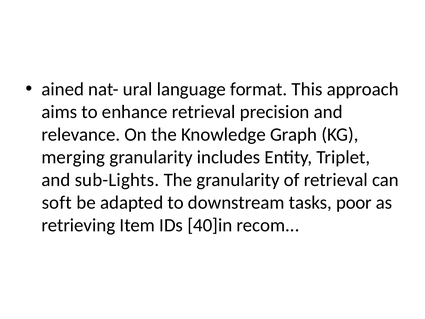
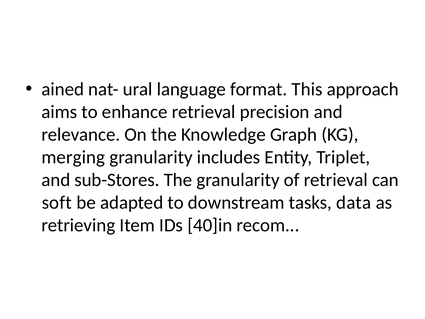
sub-Lights: sub-Lights -> sub-Stores
poor: poor -> data
